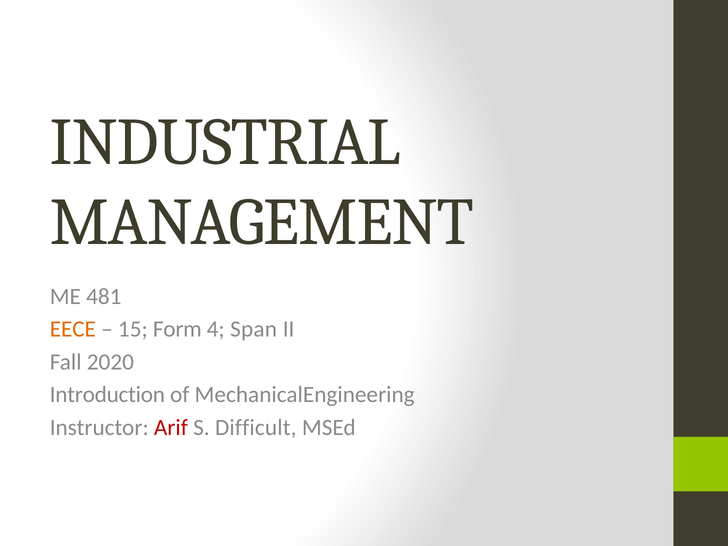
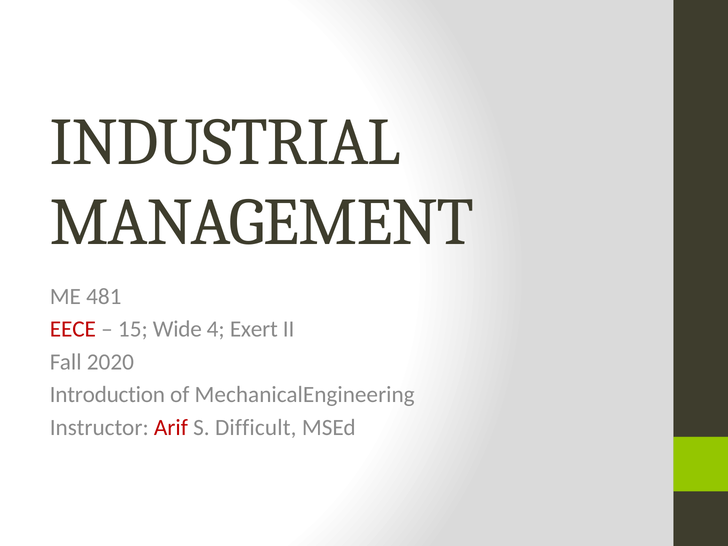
EECE colour: orange -> red
Form: Form -> Wide
Span: Span -> Exert
